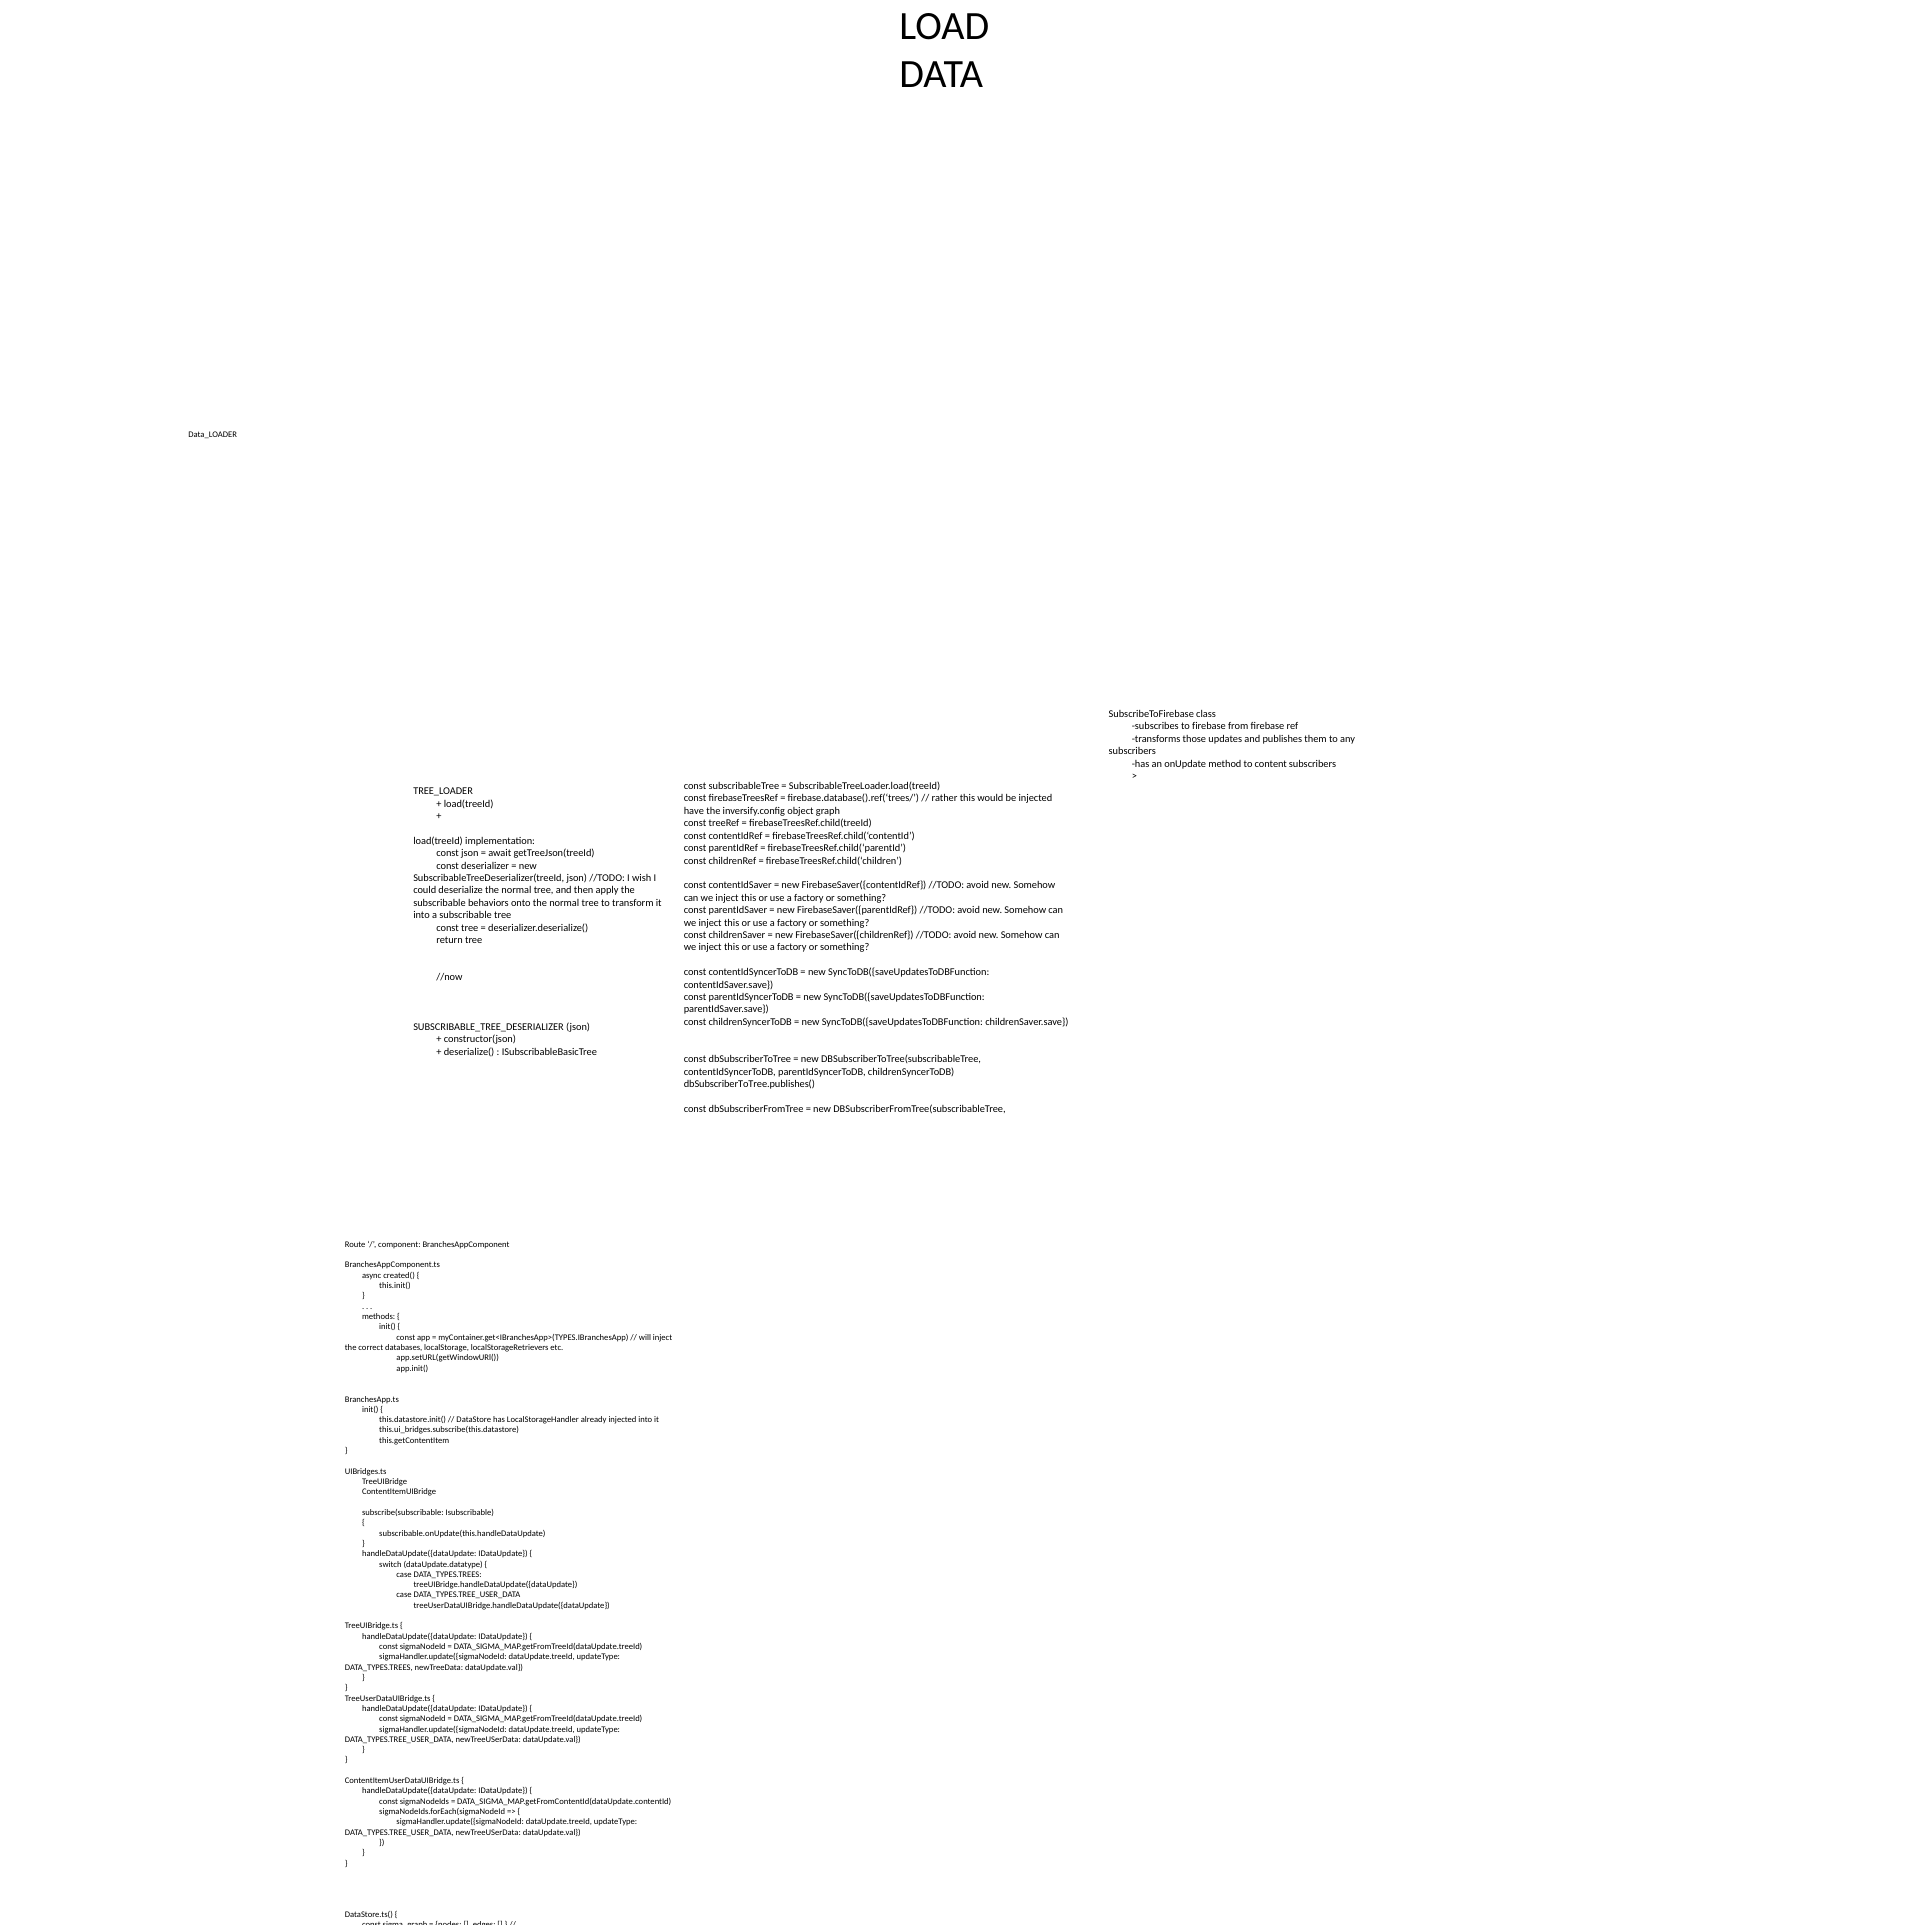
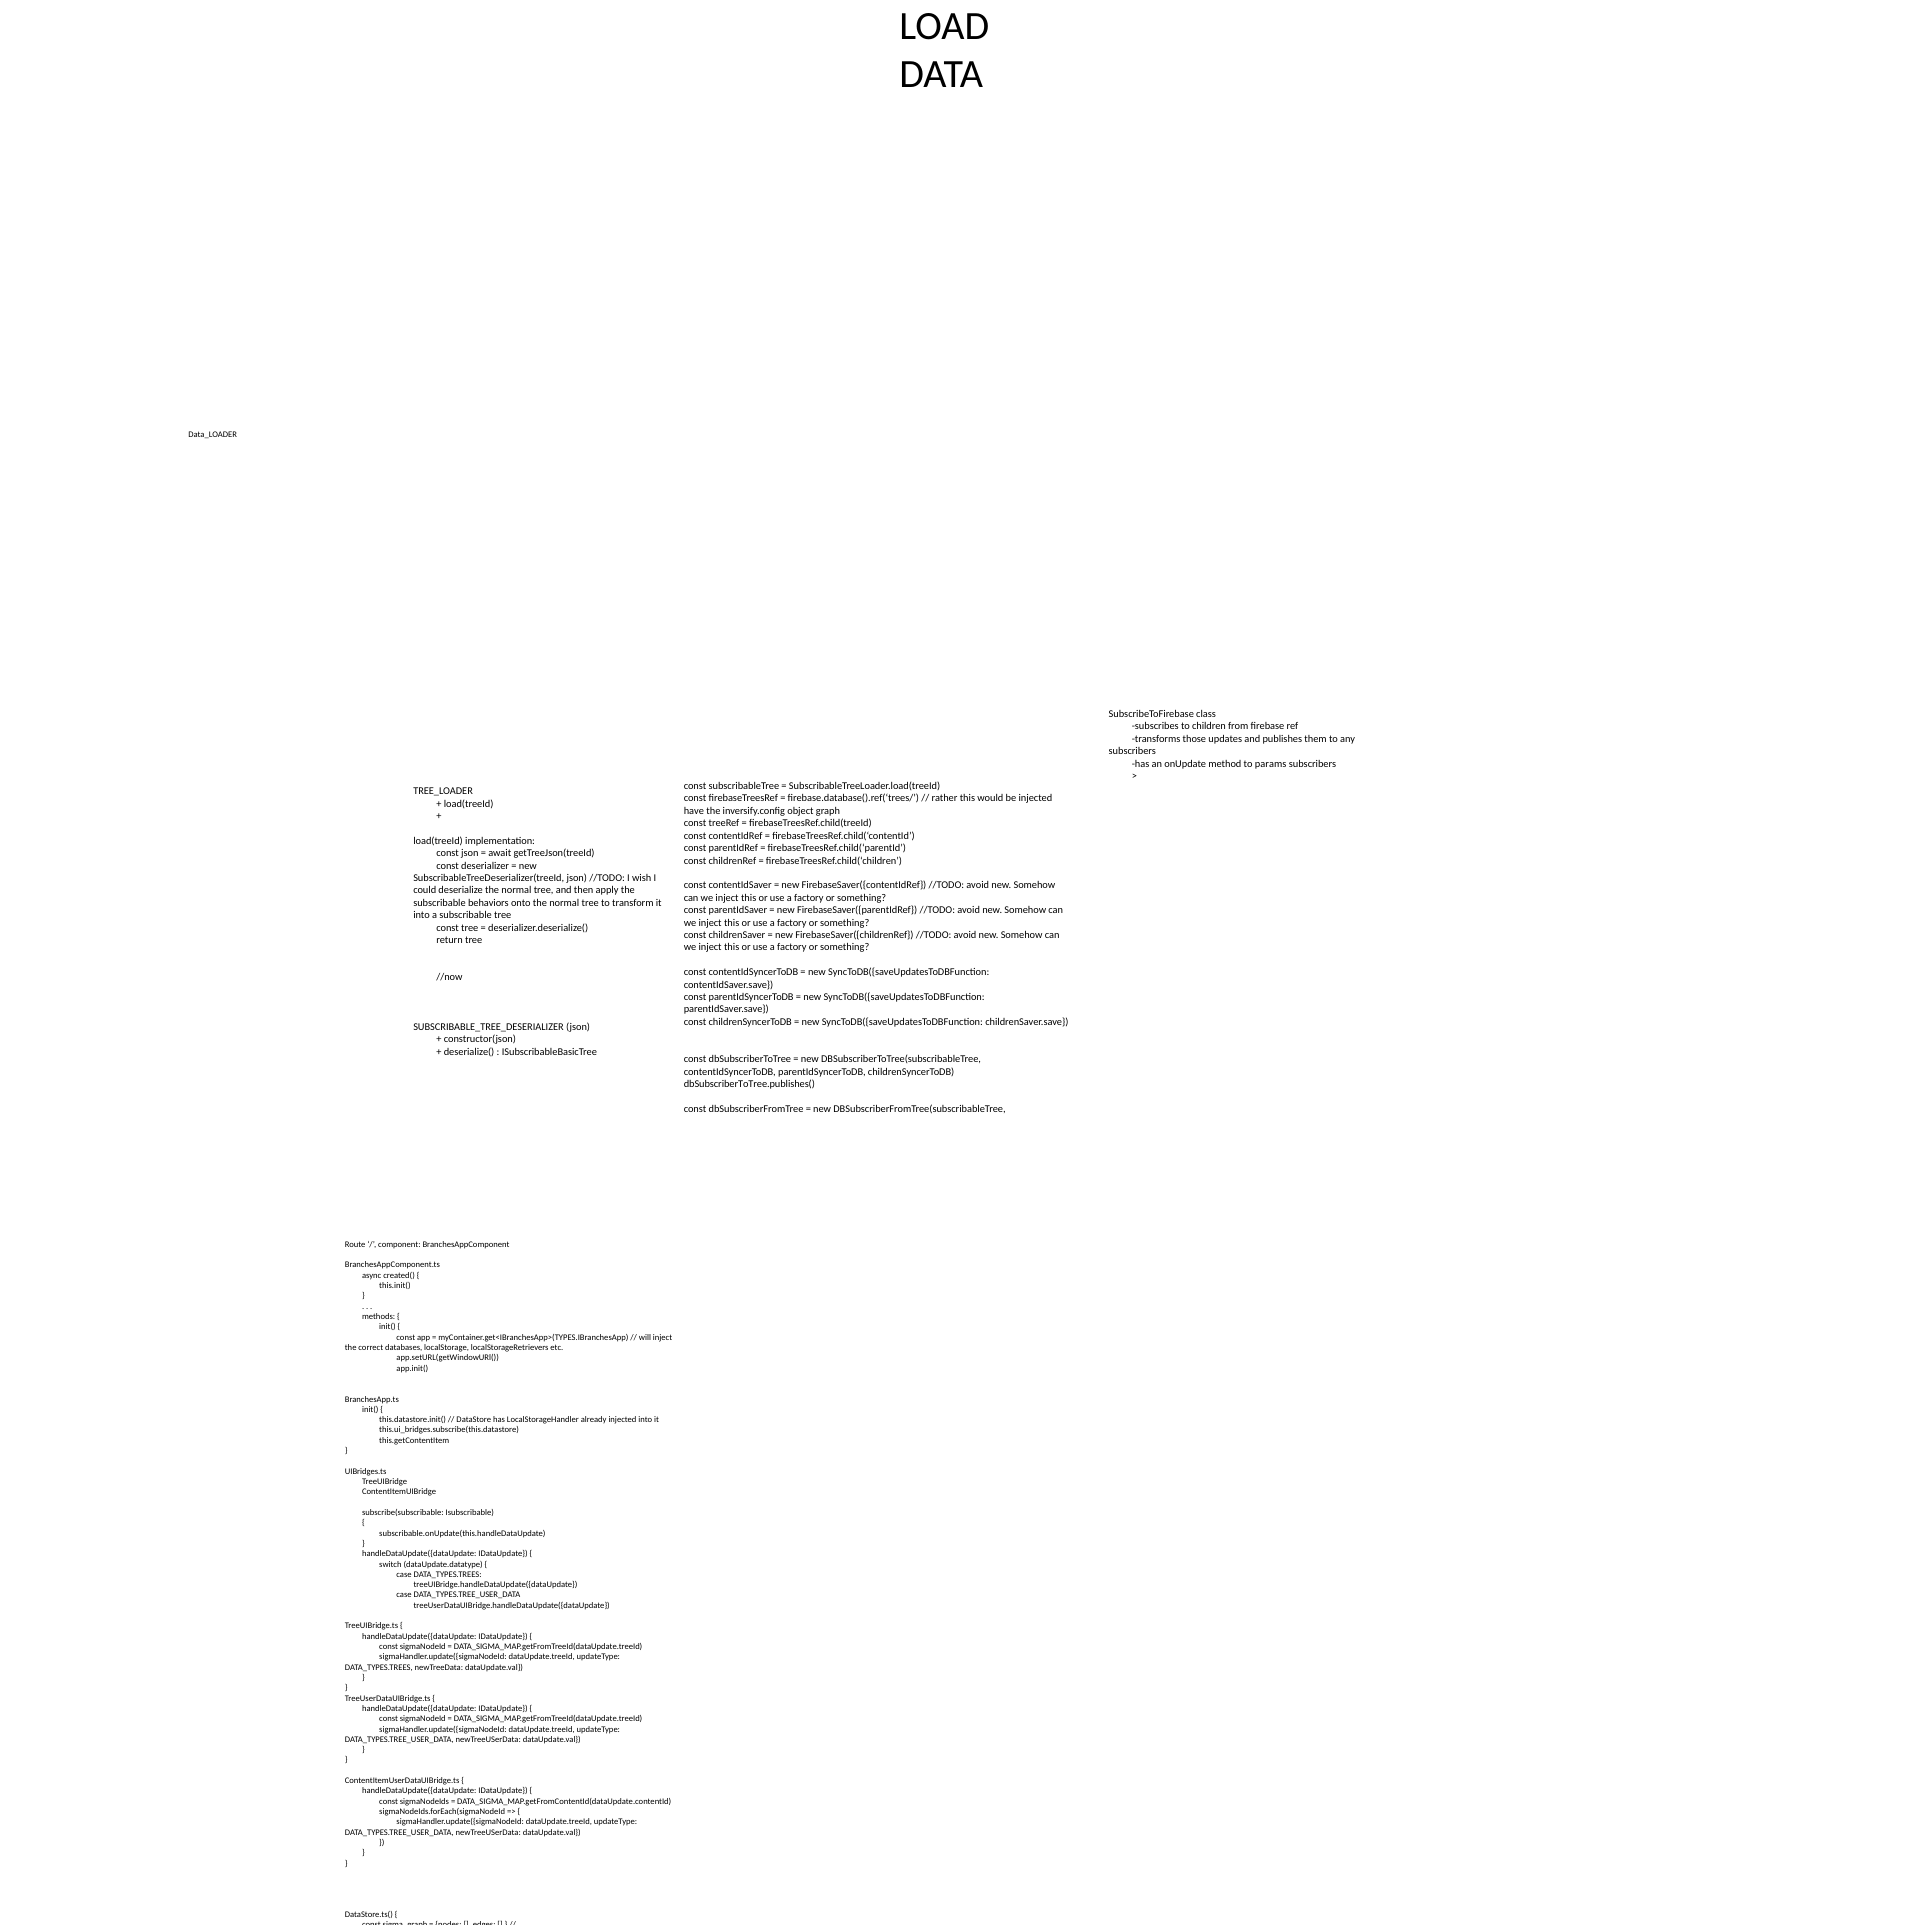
to firebase: firebase -> children
content: content -> params
